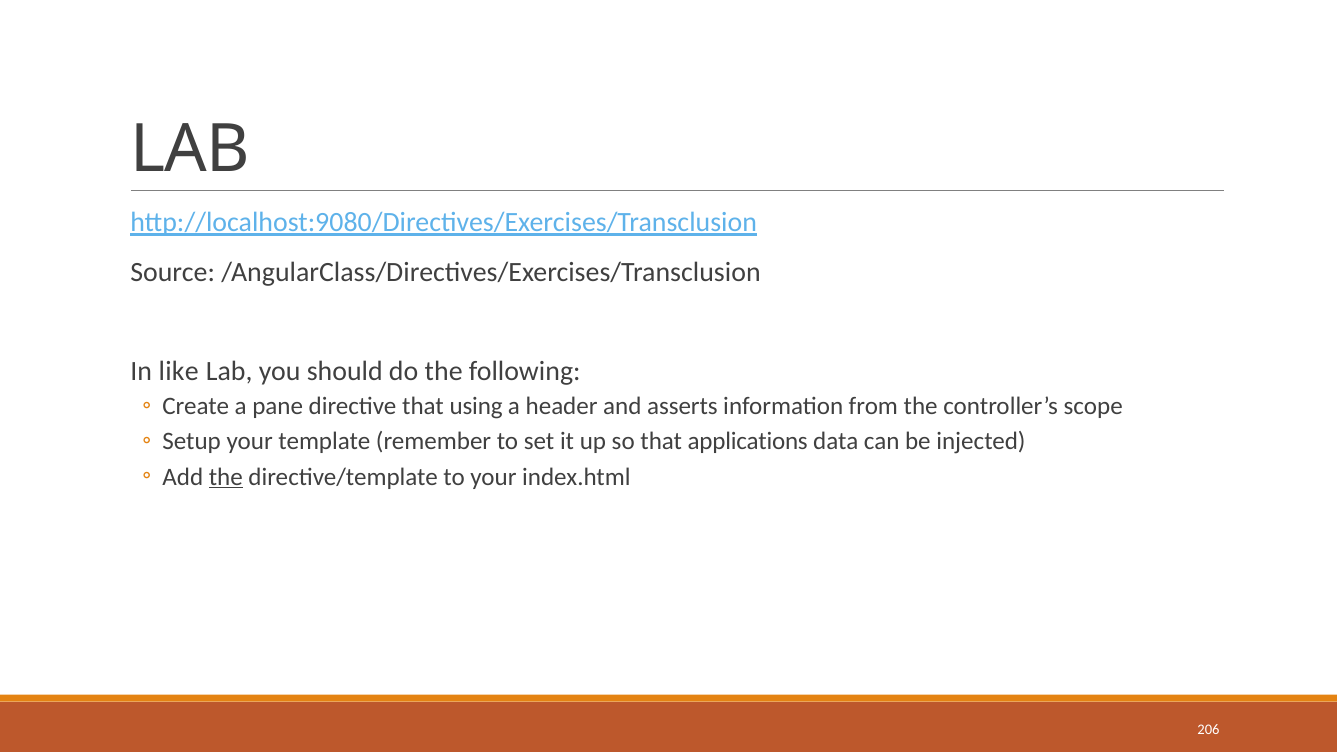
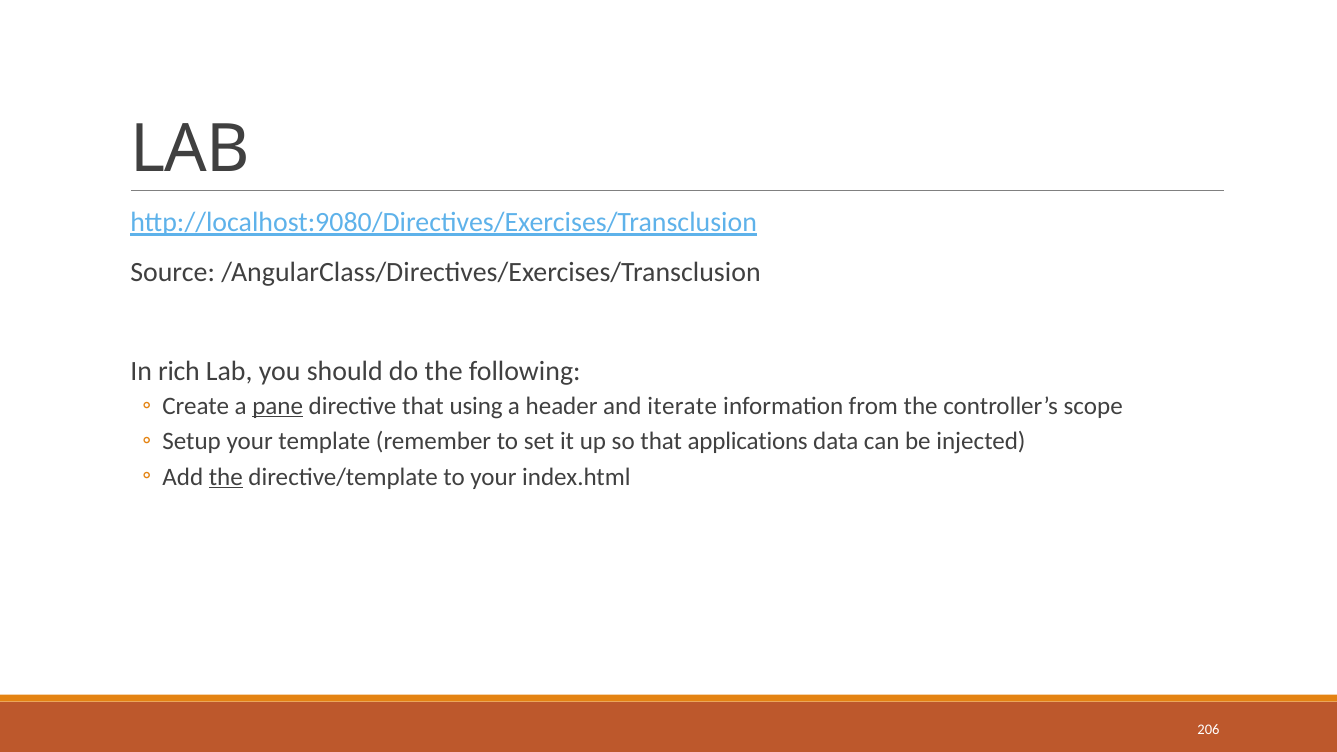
like: like -> rich
pane underline: none -> present
asserts: asserts -> iterate
